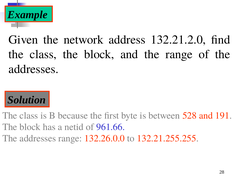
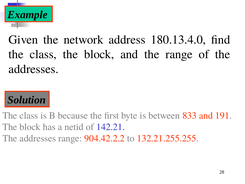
132.21.2.0: 132.21.2.0 -> 180.13.4.0
528: 528 -> 833
961.66: 961.66 -> 142.21
132.26.0.0: 132.26.0.0 -> 904.42.2.2
